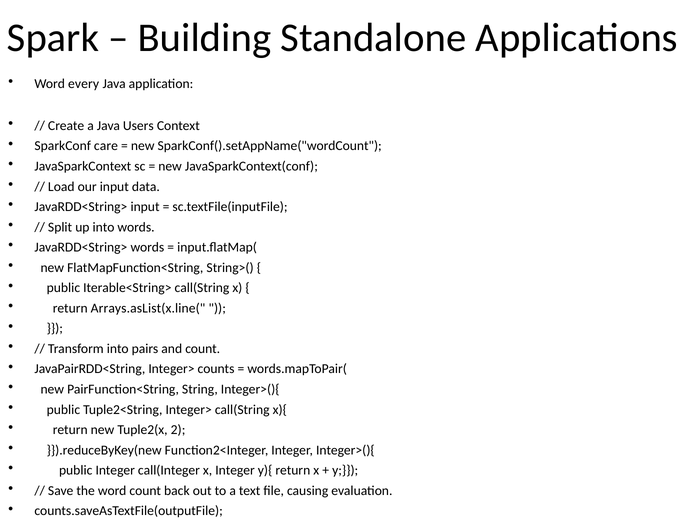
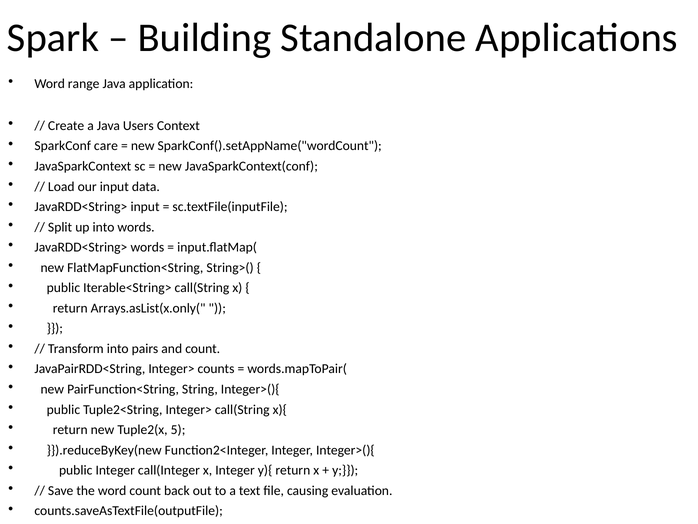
every: every -> range
Arrays.asList(x.line(: Arrays.asList(x.line( -> Arrays.asList(x.only(
2: 2 -> 5
